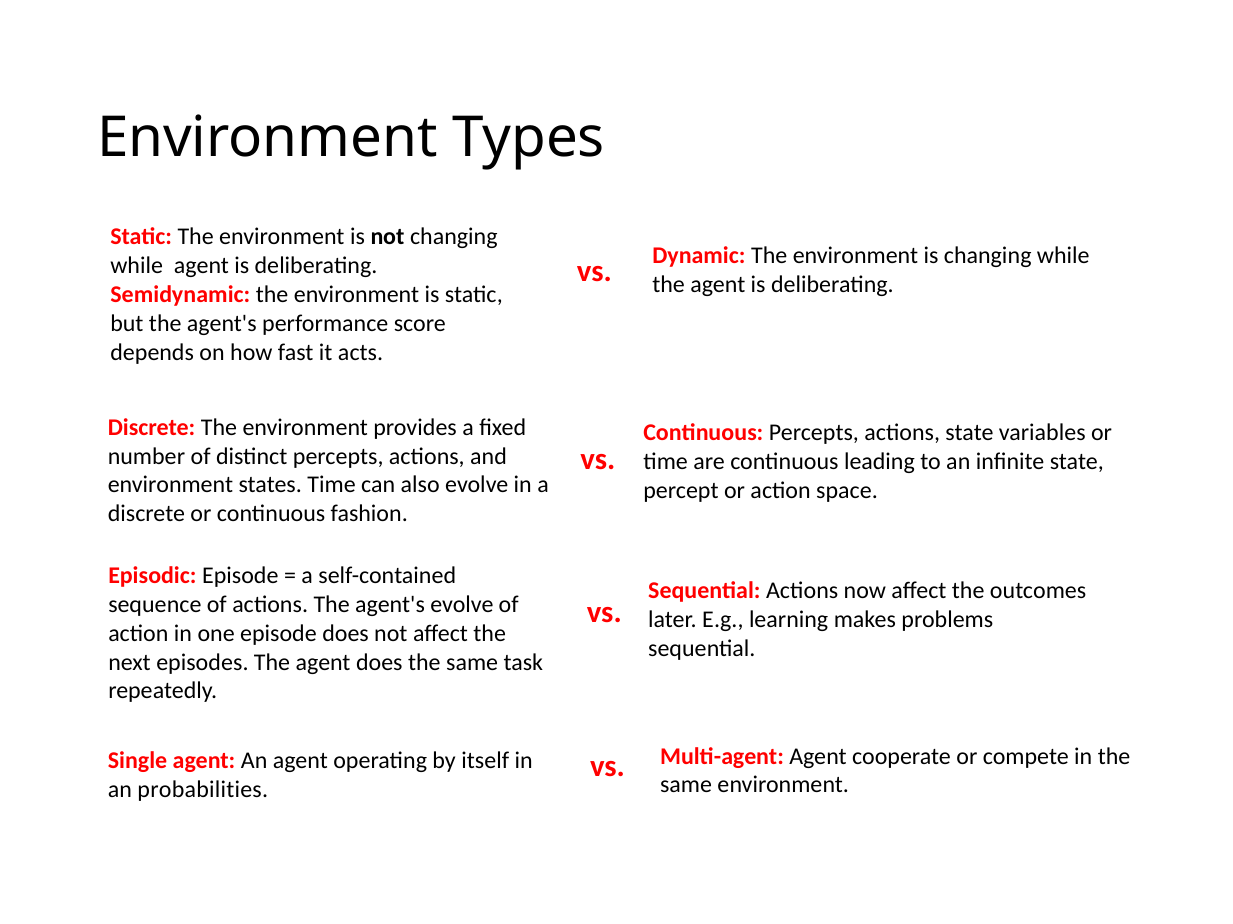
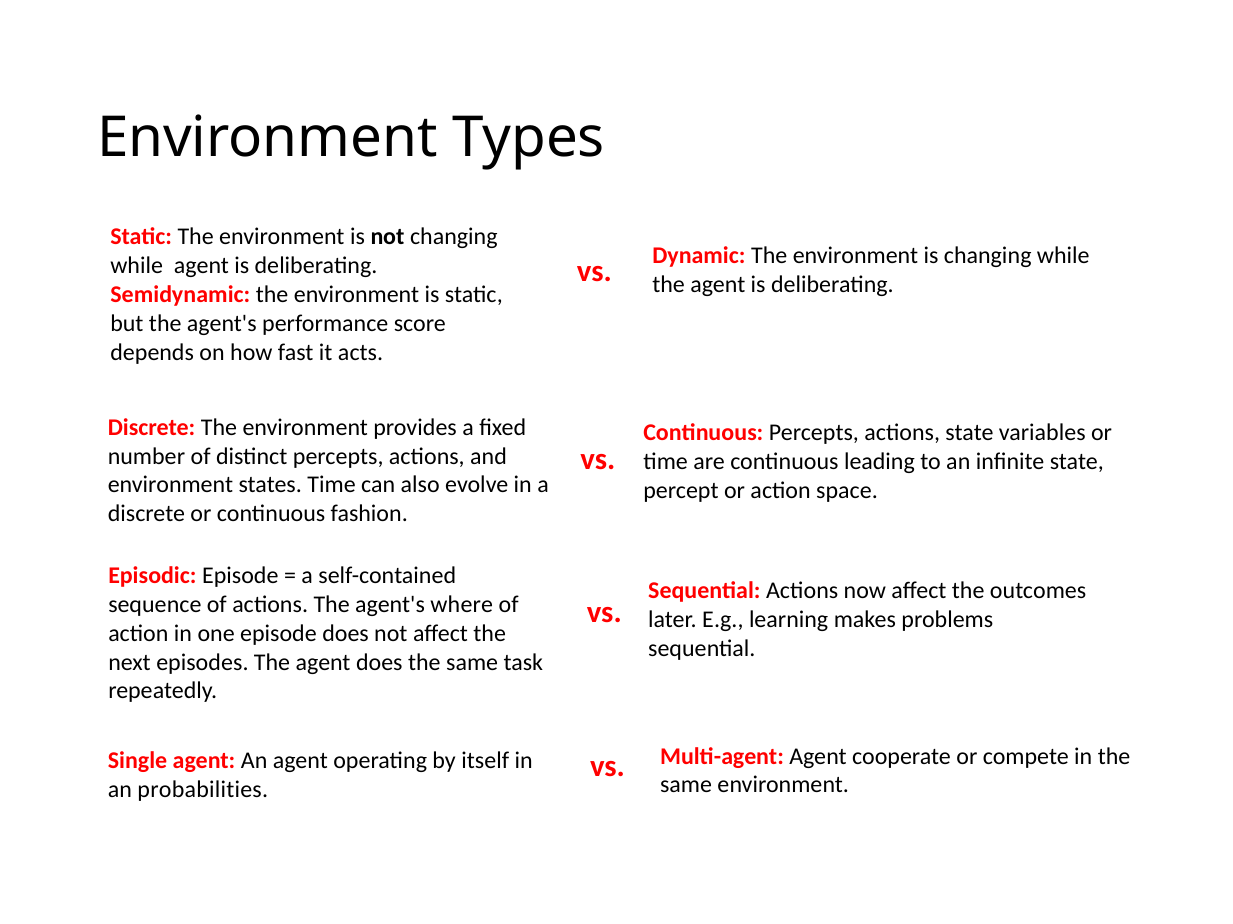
agent's evolve: evolve -> where
